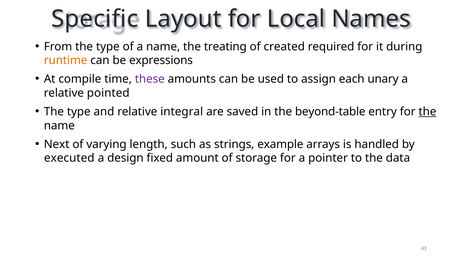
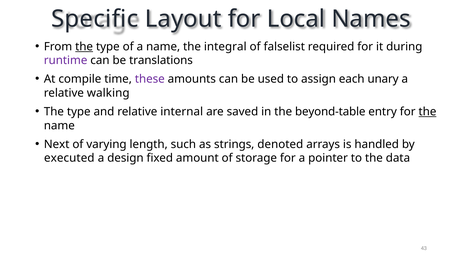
the at (84, 47) underline: none -> present
treating: treating -> integral
created: created -> falselist
runtime colour: orange -> purple
expressions: expressions -> translations
pointed: pointed -> walking
integral: integral -> internal
example: example -> denoted
